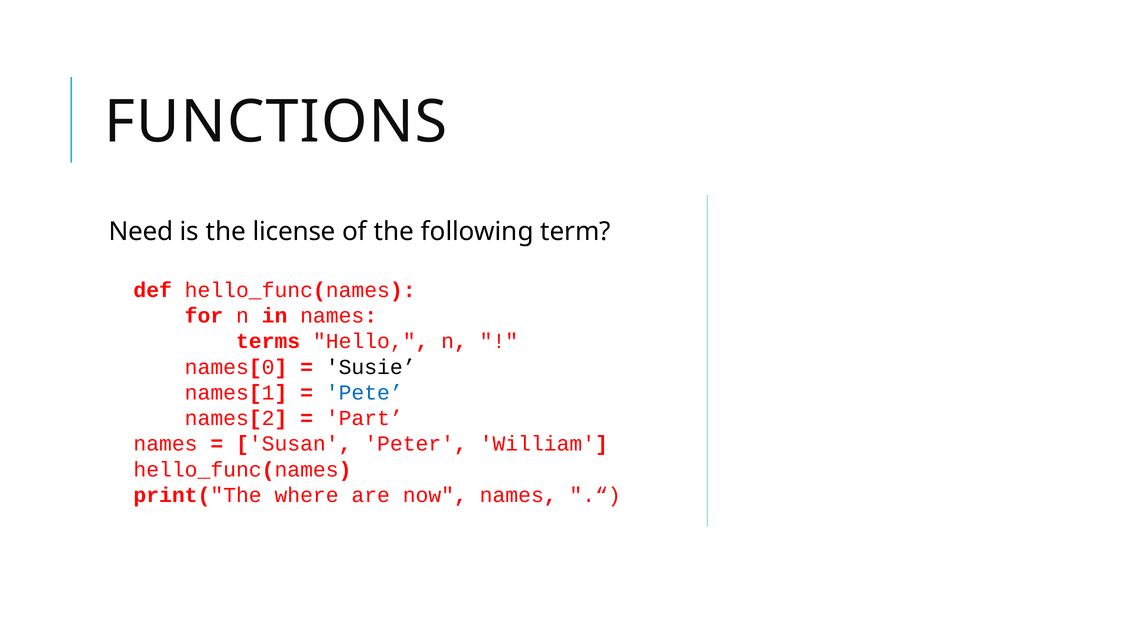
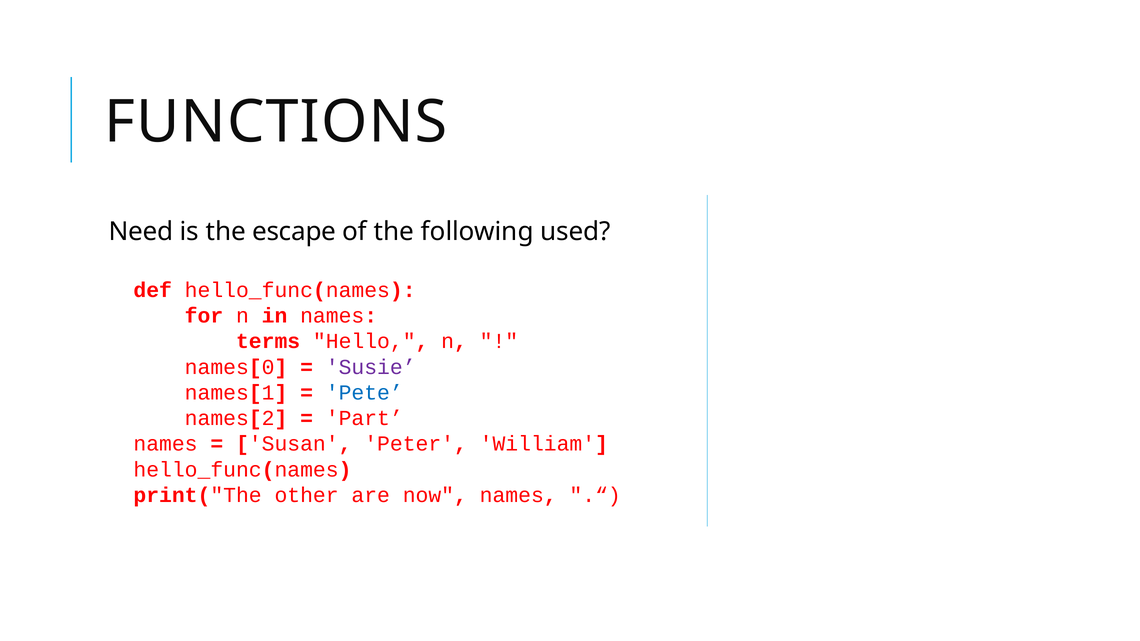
license: license -> escape
term: term -> used
Susie colour: black -> purple
where: where -> other
